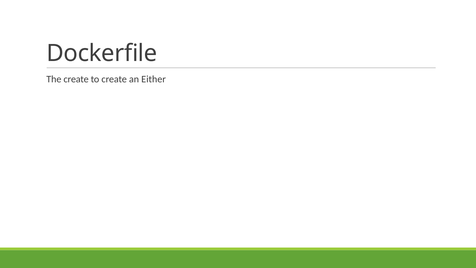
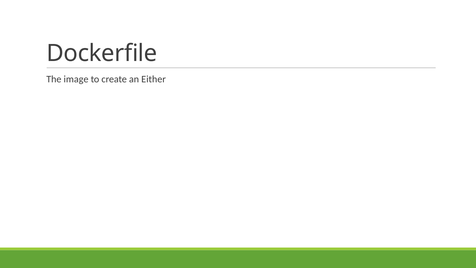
The create: create -> image
